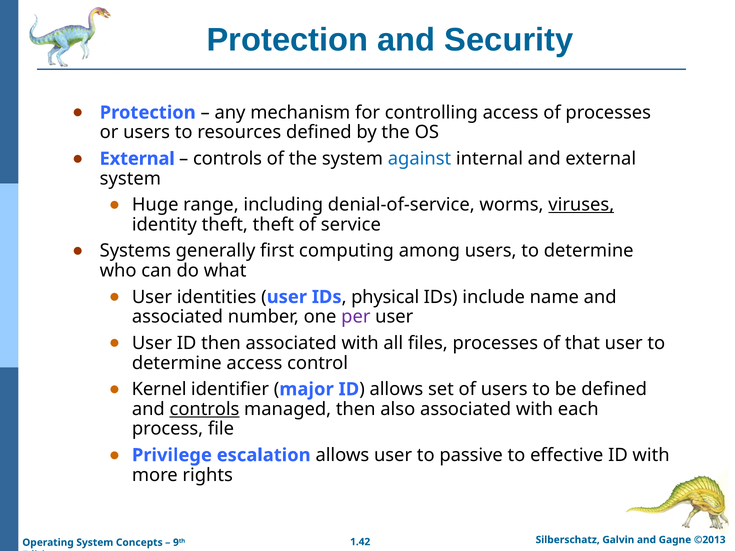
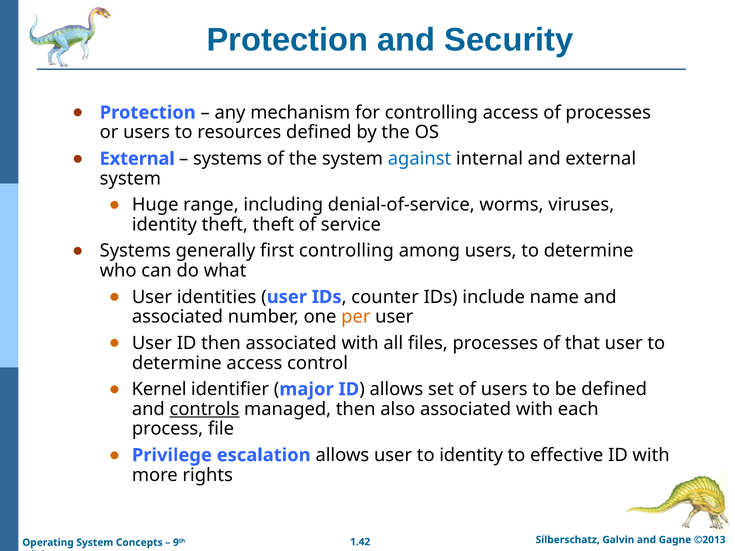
controls at (228, 159): controls -> systems
viruses underline: present -> none
first computing: computing -> controlling
physical: physical -> counter
per colour: purple -> orange
to passive: passive -> identity
